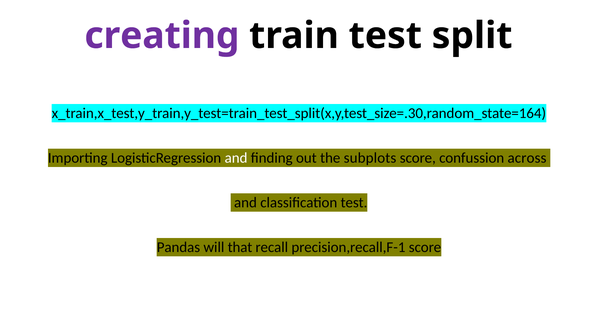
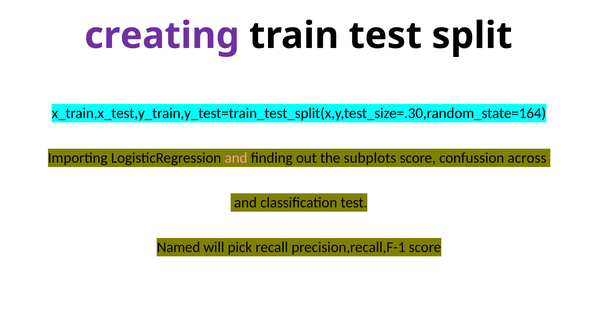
and at (236, 158) colour: white -> pink
Pandas: Pandas -> Named
that: that -> pick
